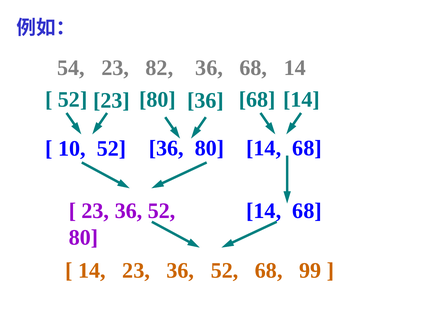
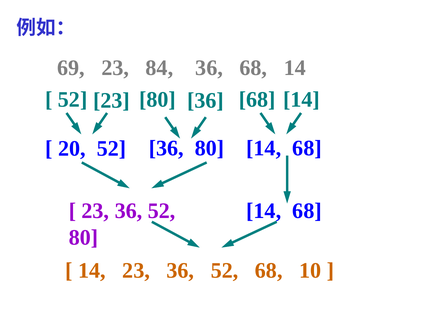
54: 54 -> 69
82: 82 -> 84
10: 10 -> 20
99: 99 -> 10
